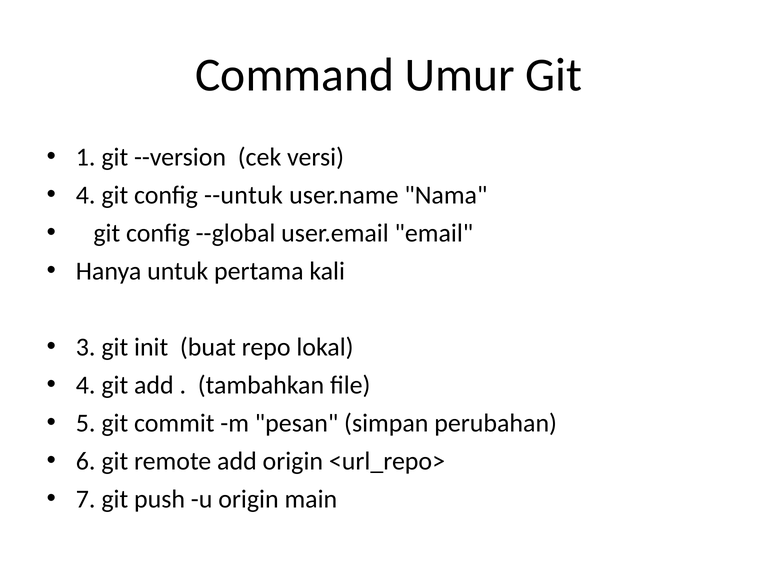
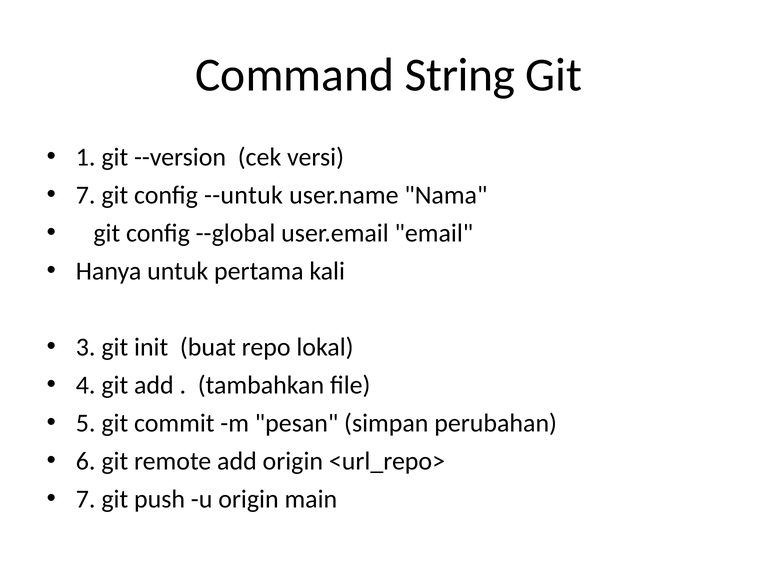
Umur: Umur -> String
4 at (86, 195): 4 -> 7
